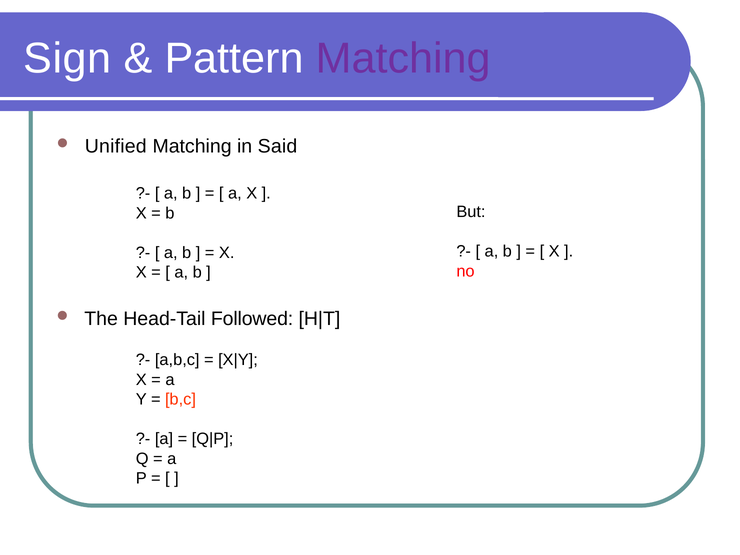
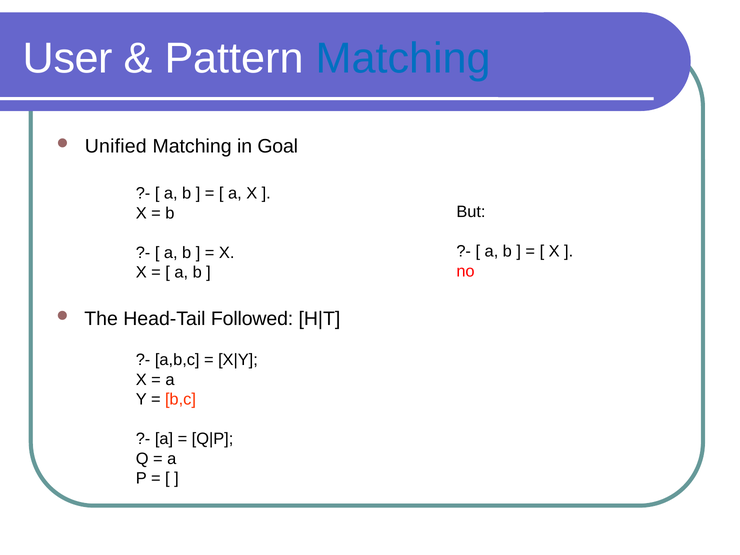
Sign: Sign -> User
Matching at (403, 58) colour: purple -> blue
Said: Said -> Goal
